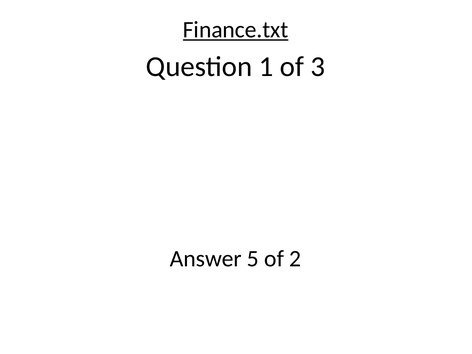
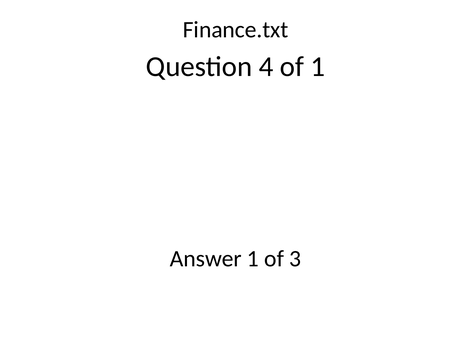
Finance.txt underline: present -> none
1: 1 -> 4
of 3: 3 -> 1
Answer 5: 5 -> 1
2: 2 -> 3
